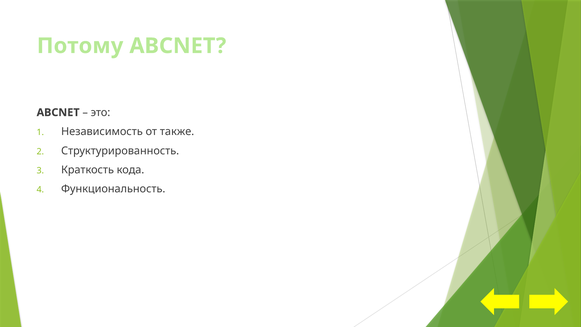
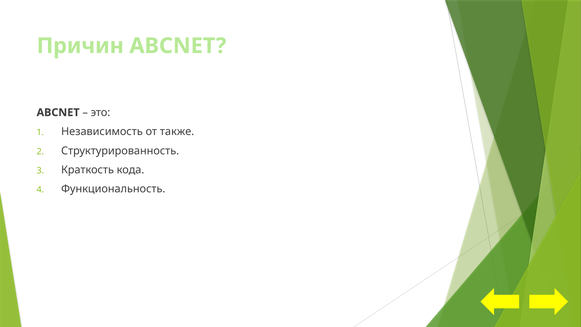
Потому: Потому -> Причин
